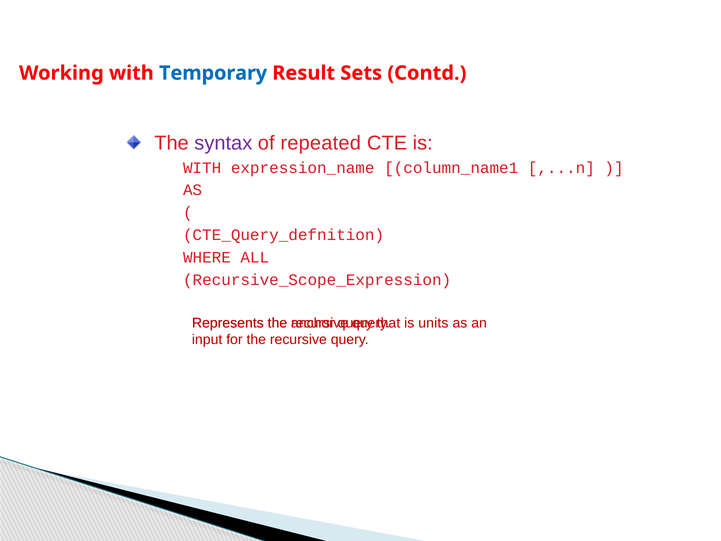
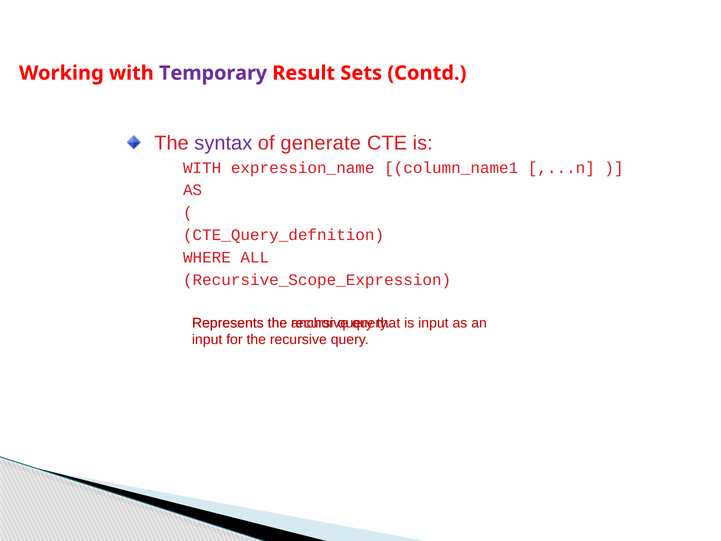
Temporary colour: blue -> purple
repeated: repeated -> generate
is units: units -> input
